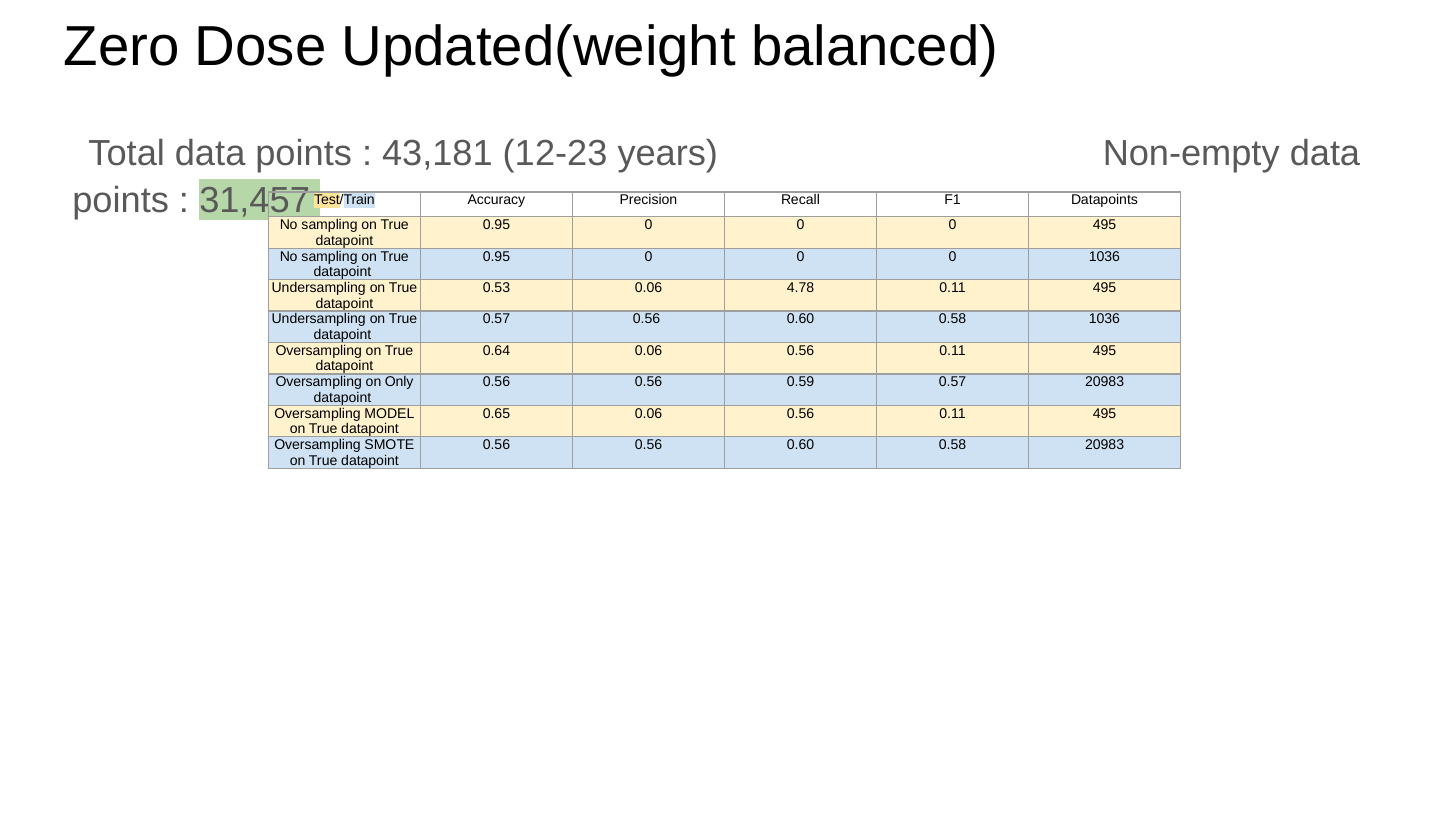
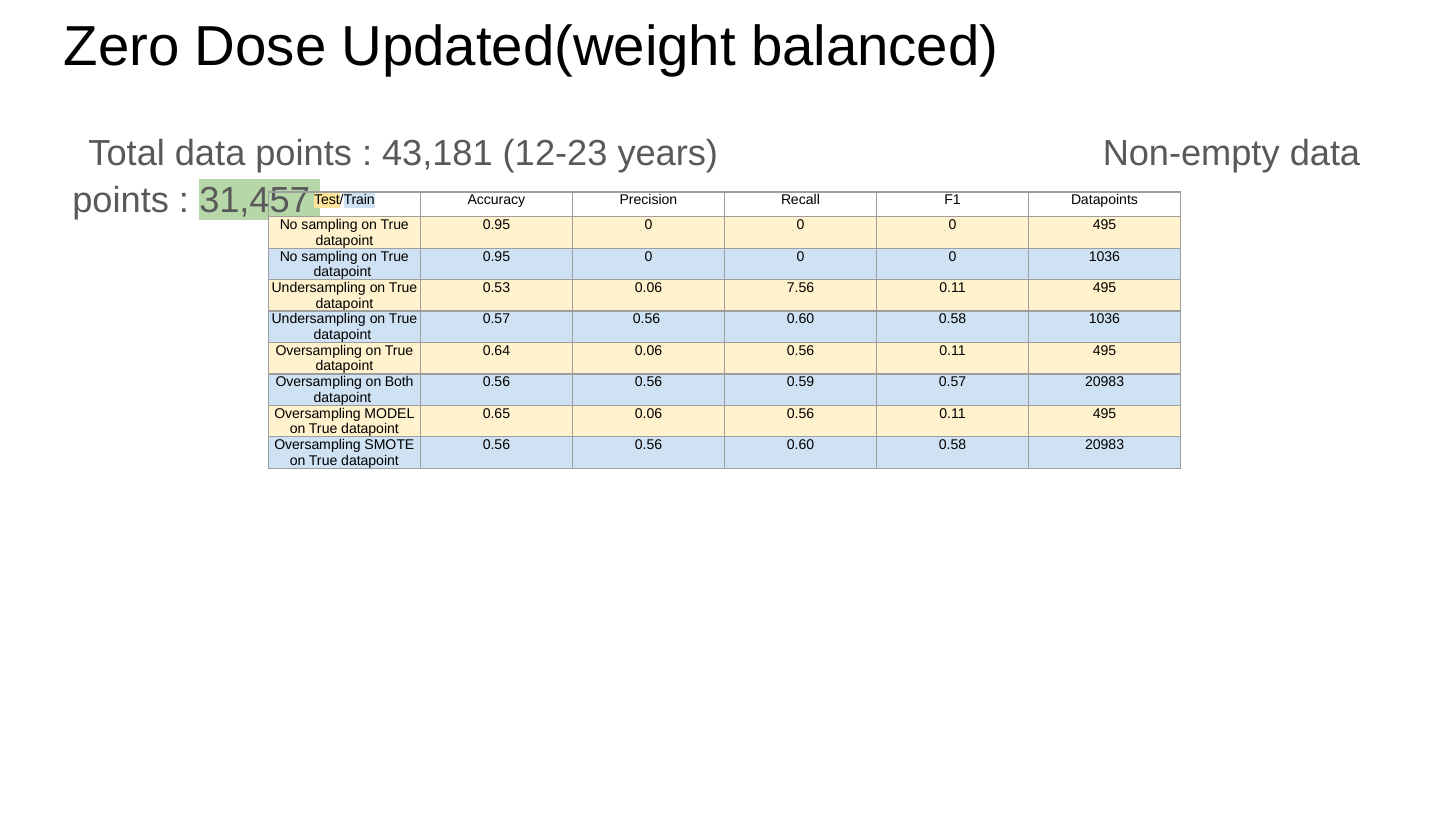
4.78: 4.78 -> 7.56
Only: Only -> Both
